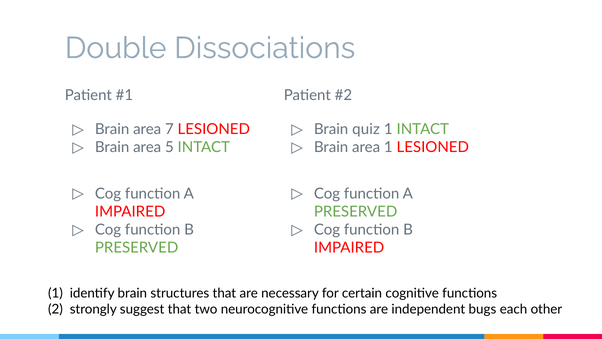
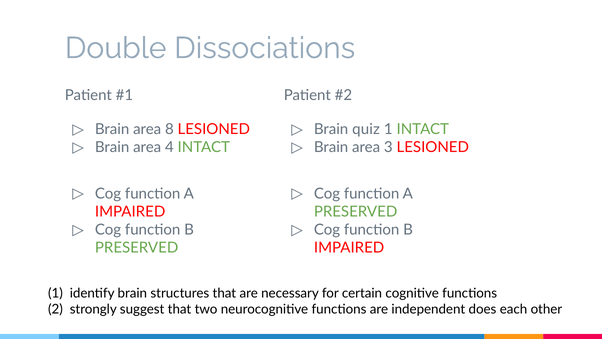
7: 7 -> 8
5: 5 -> 4
area 1: 1 -> 3
bugs: bugs -> does
